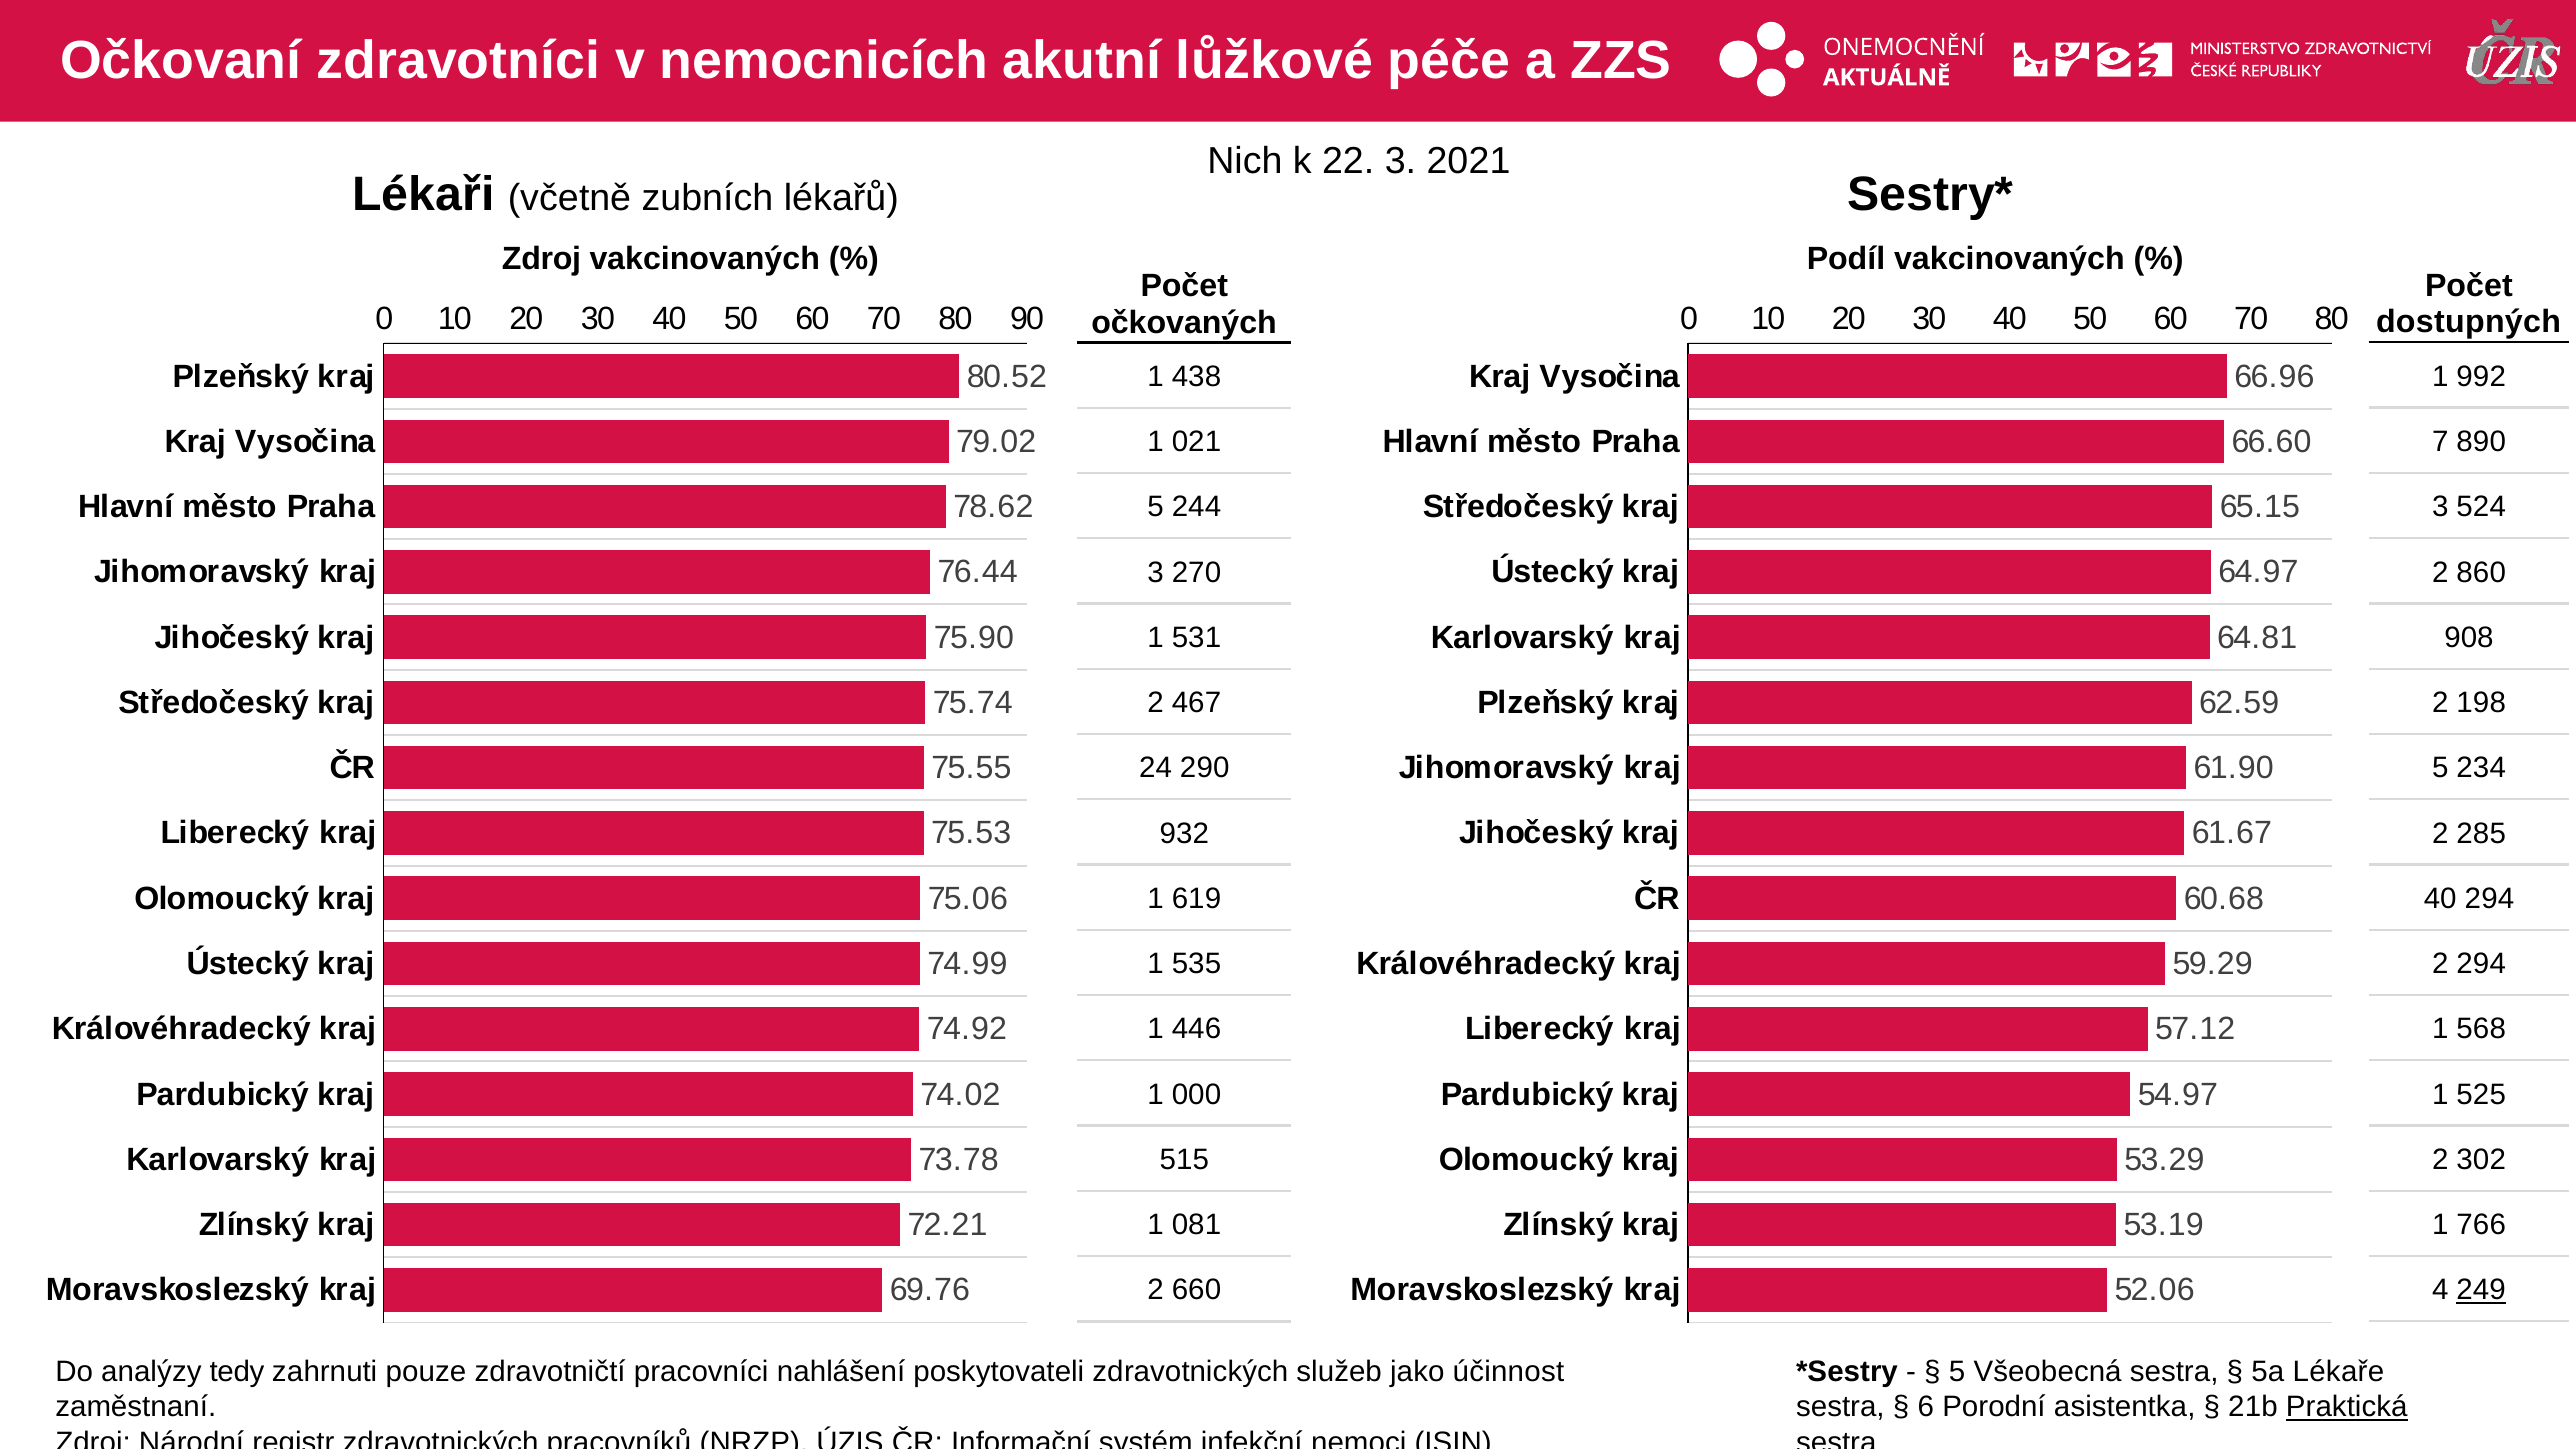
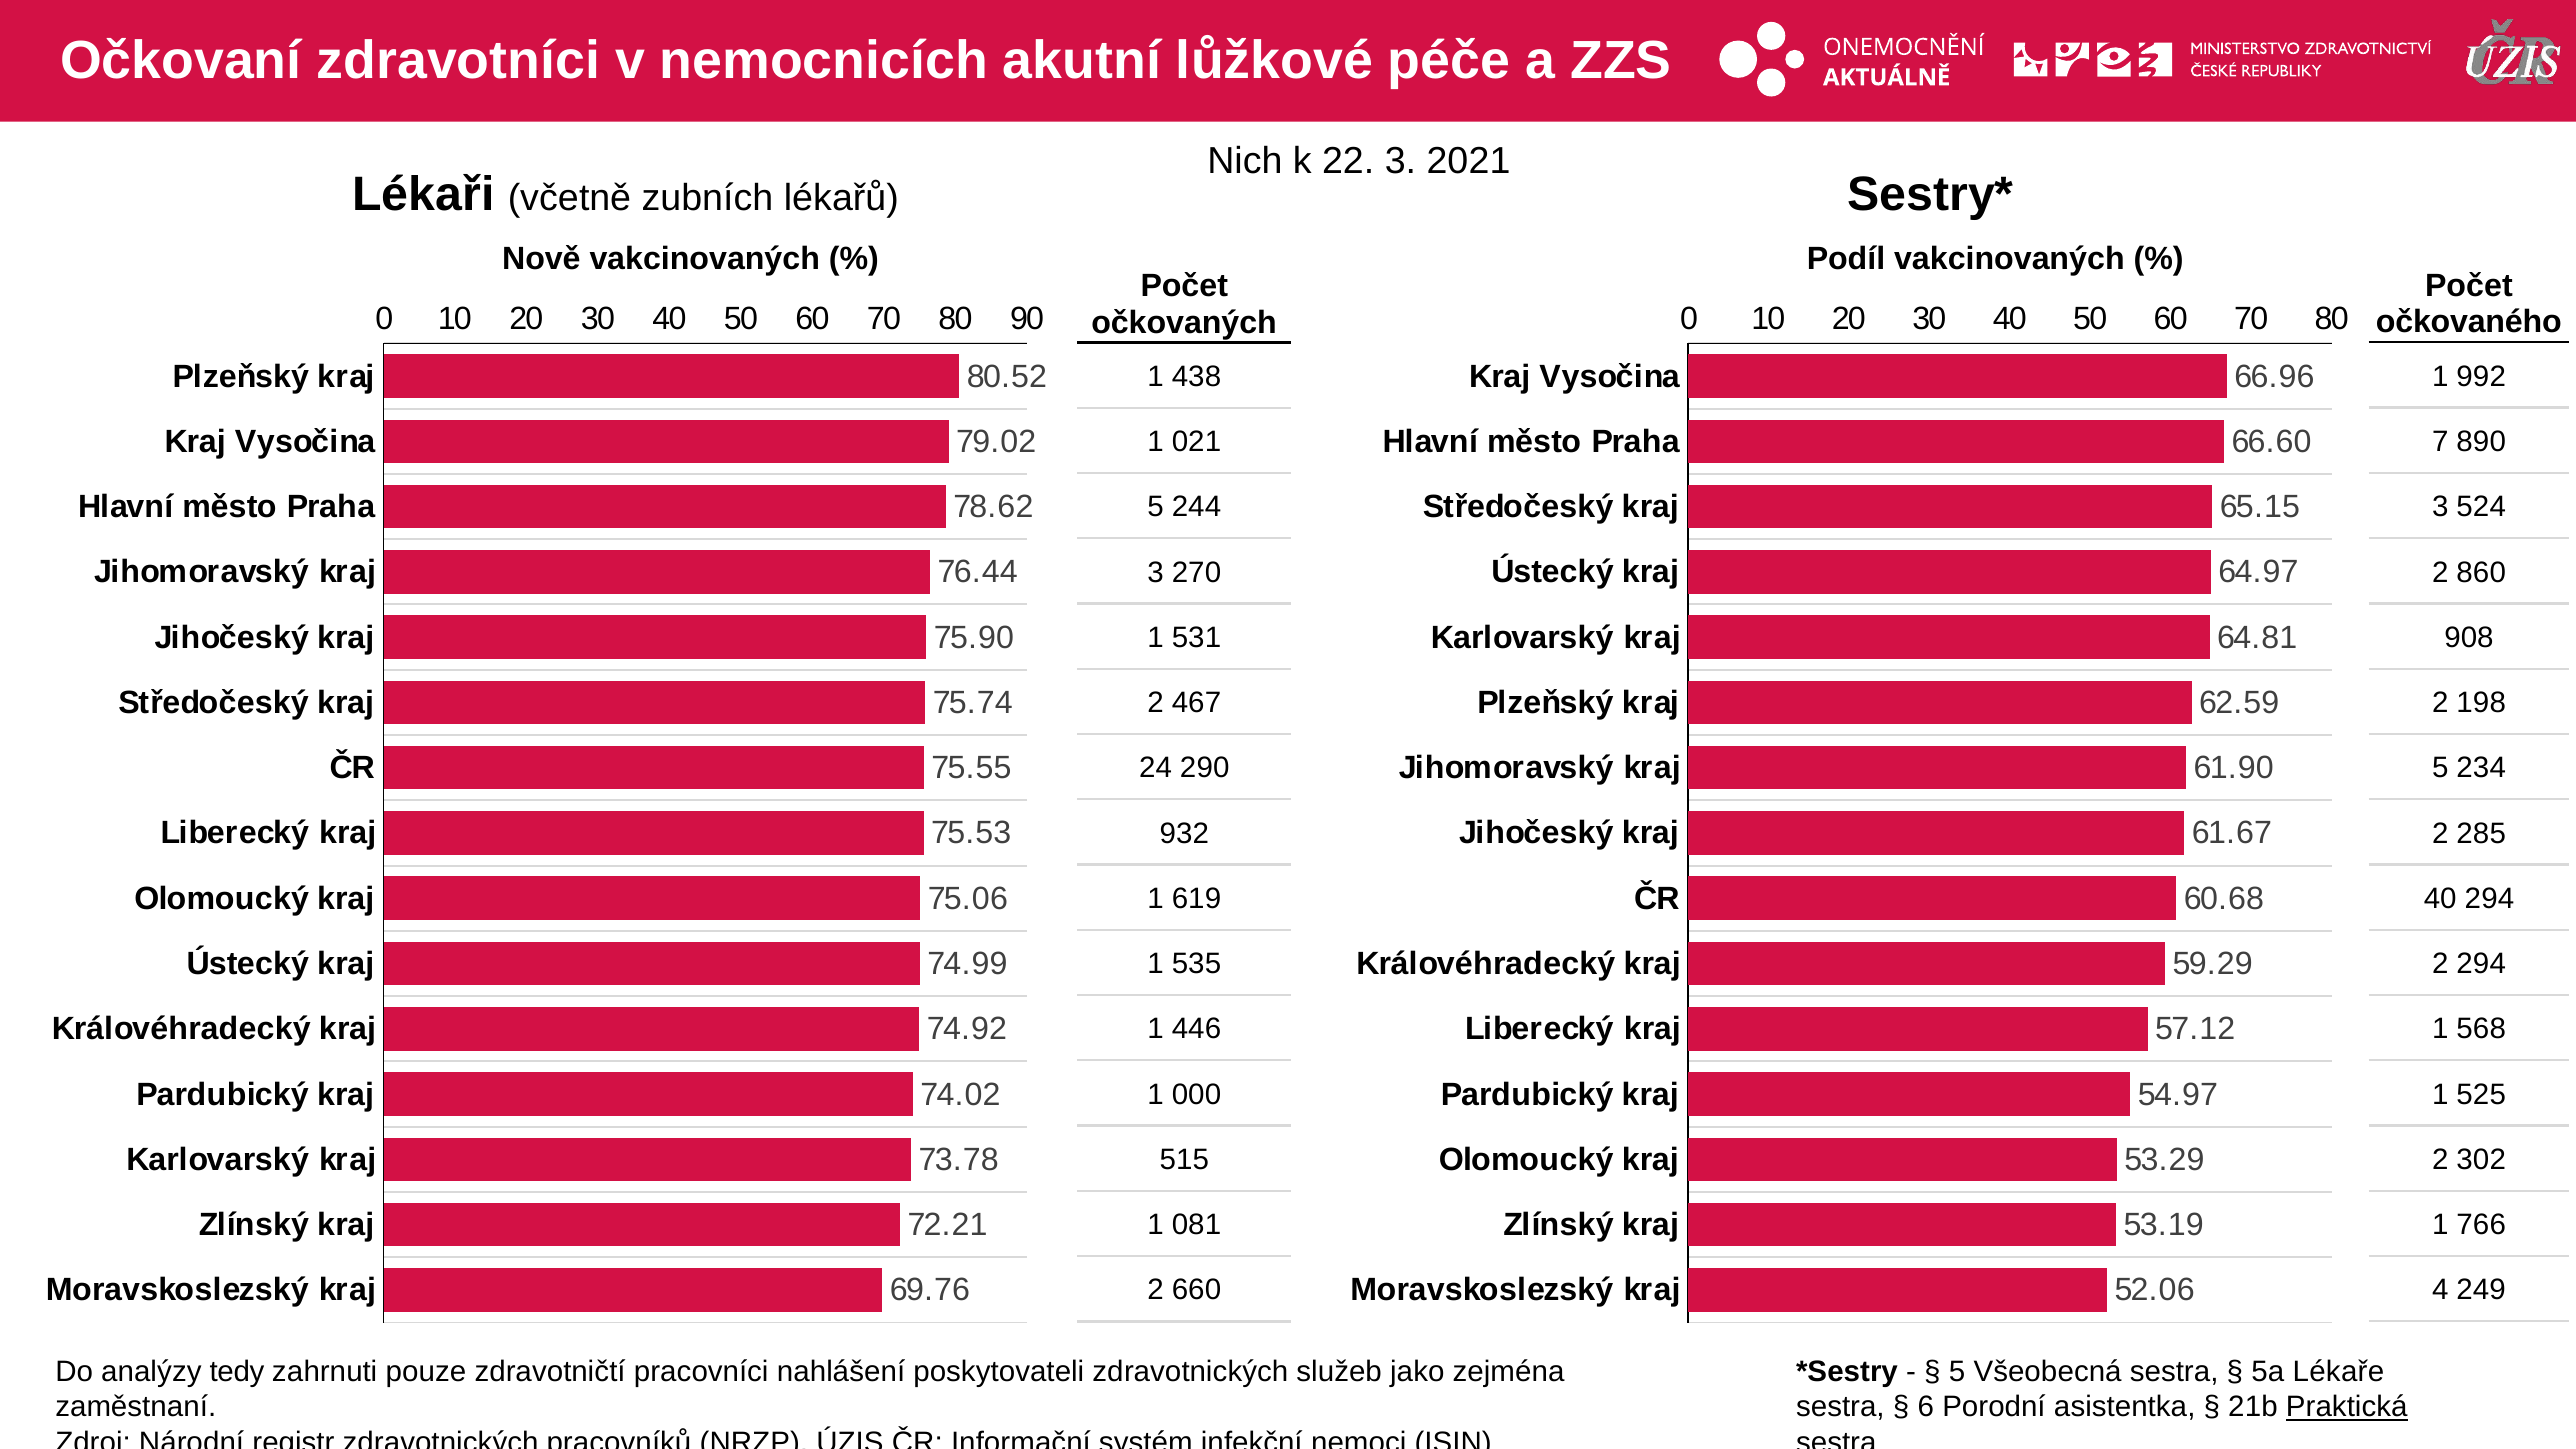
Zdroj at (541, 259): Zdroj -> Nově
dostupných: dostupných -> očkovaného
249 underline: present -> none
účinnost: účinnost -> zejména
